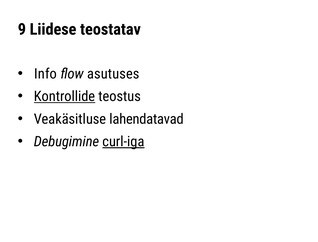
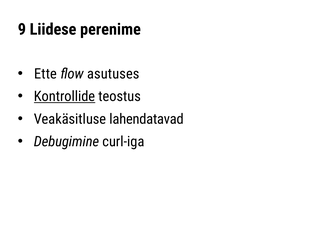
teostatav: teostatav -> perenime
Info: Info -> Ette
curl-iga underline: present -> none
